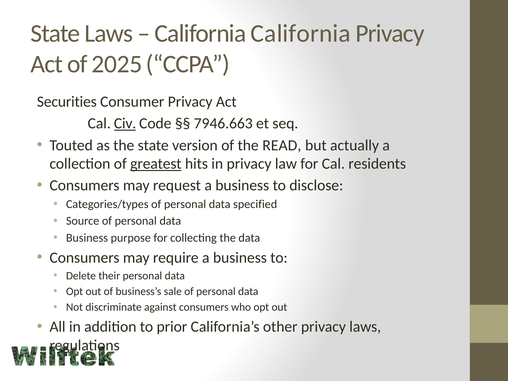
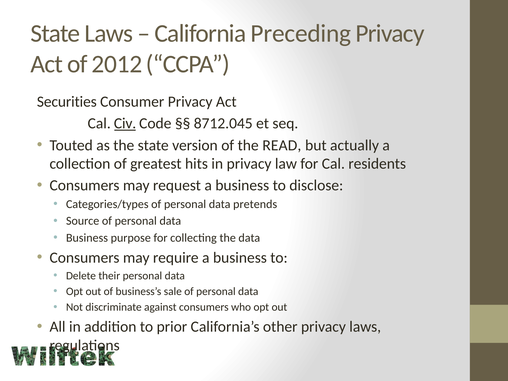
California California: California -> Preceding
2025: 2025 -> 2012
7946.663: 7946.663 -> 8712.045
greatest underline: present -> none
specified: specified -> pretends
